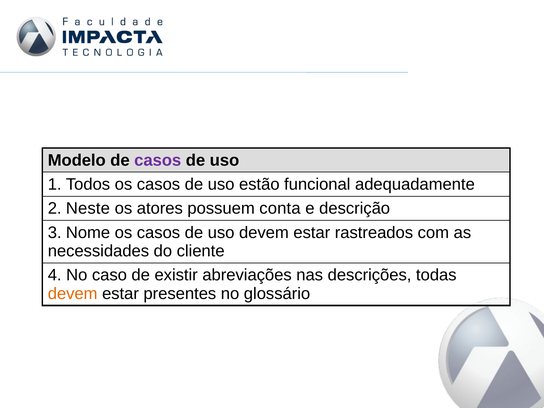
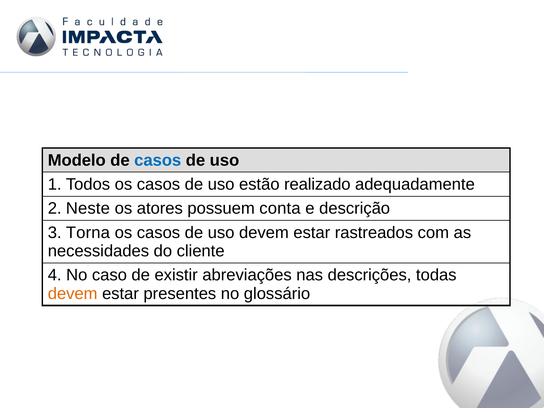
casos at (158, 160) colour: purple -> blue
funcional: funcional -> realizado
Nome: Nome -> Torna
